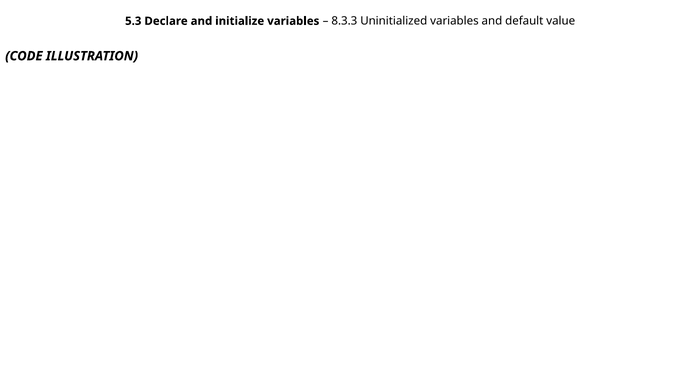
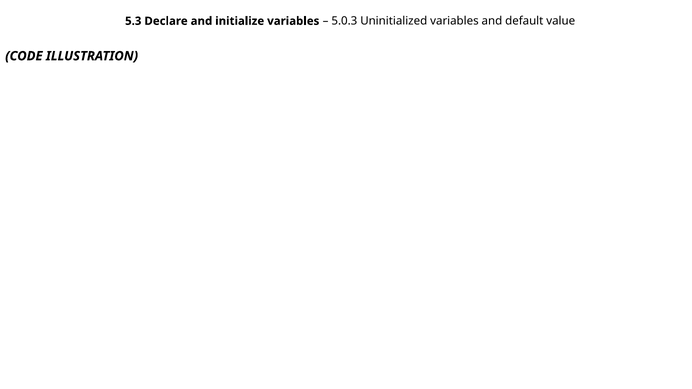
8.3.3: 8.3.3 -> 5.0.3
